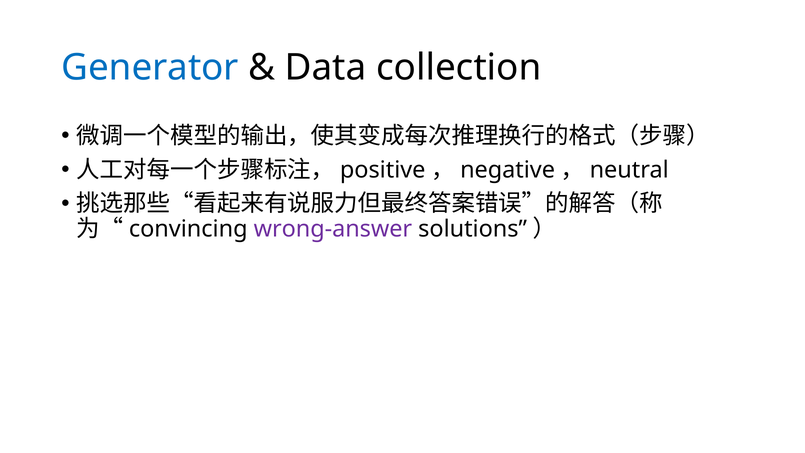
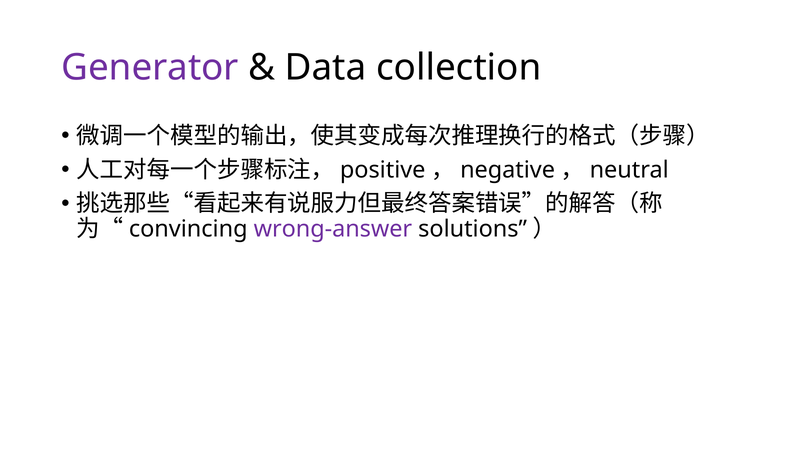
Generator colour: blue -> purple
